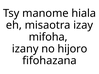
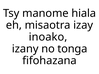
mifoha: mifoha -> inoako
hijoro: hijoro -> tonga
